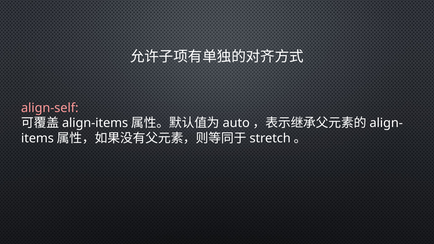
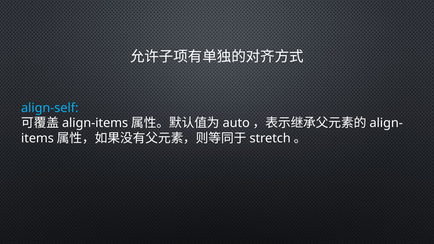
align-self colour: pink -> light blue
